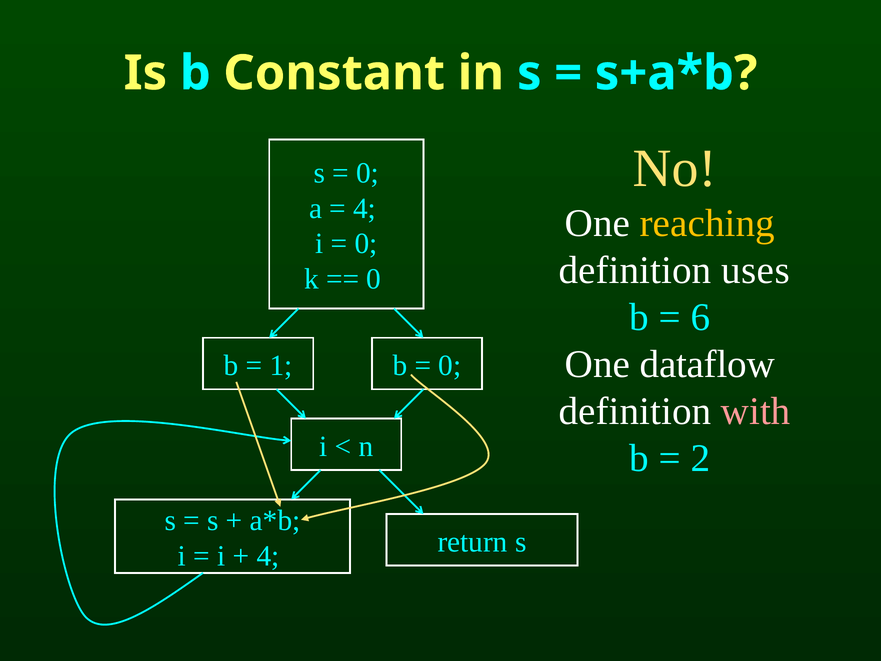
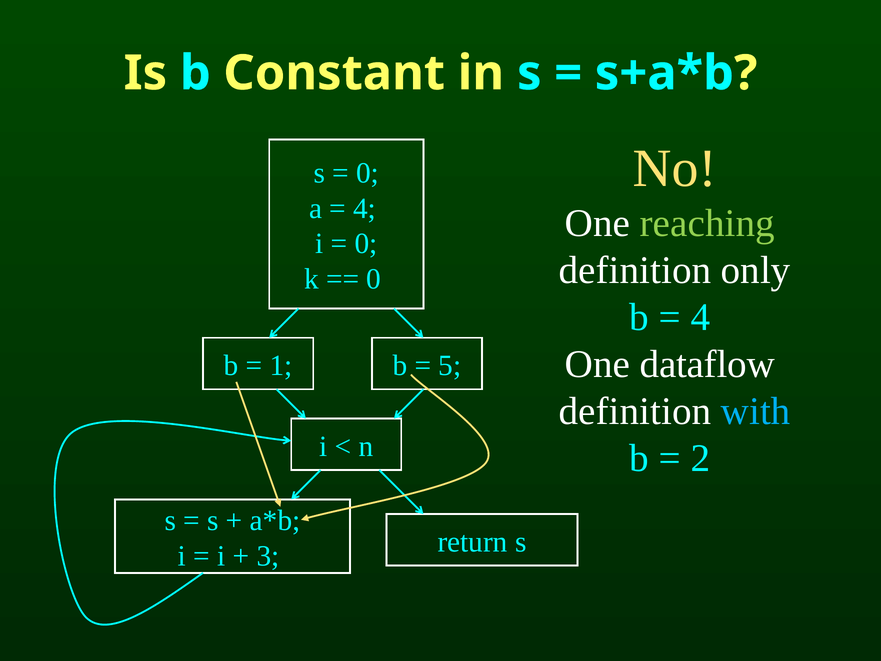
reaching colour: yellow -> light green
uses: uses -> only
6 at (700, 317): 6 -> 4
0 at (450, 365): 0 -> 5
with colour: pink -> light blue
4 at (268, 556): 4 -> 3
